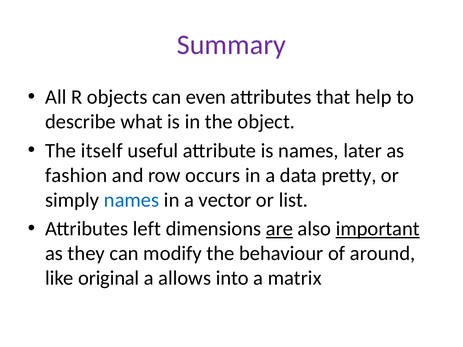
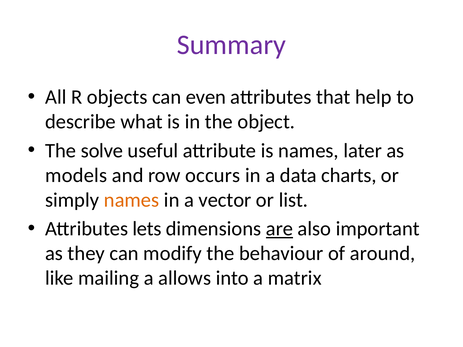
itself: itself -> solve
fashion: fashion -> models
pretty: pretty -> charts
names at (132, 200) colour: blue -> orange
left: left -> lets
important underline: present -> none
original: original -> mailing
